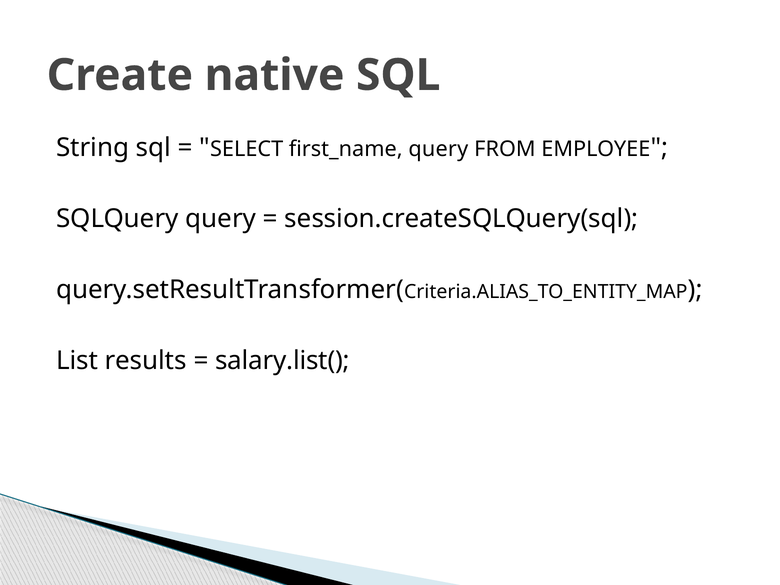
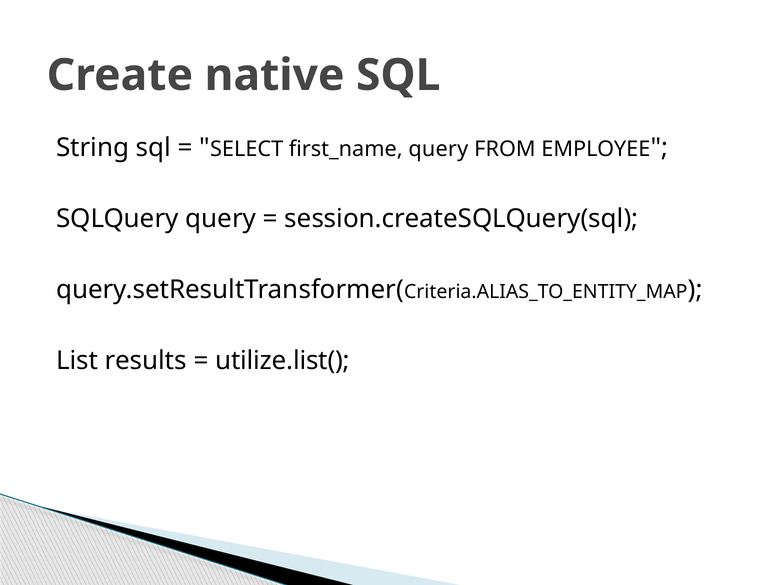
salary.list(: salary.list( -> utilize.list(
